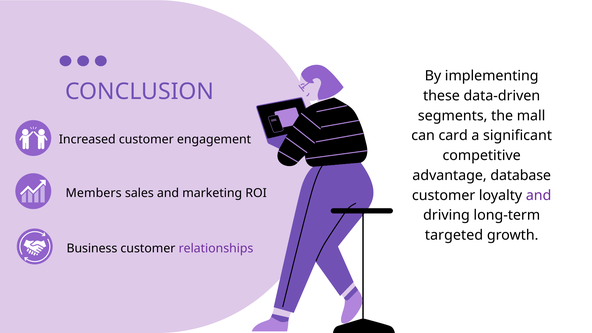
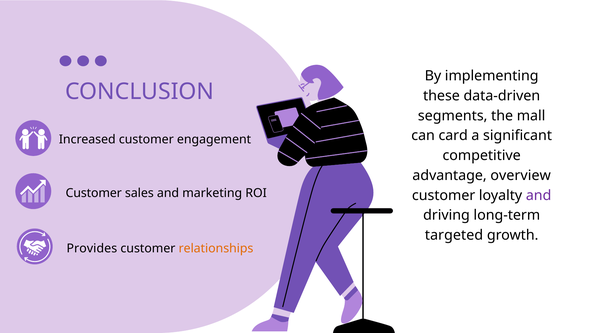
database: database -> overview
Members at (94, 193): Members -> Customer
Business: Business -> Provides
relationships colour: purple -> orange
